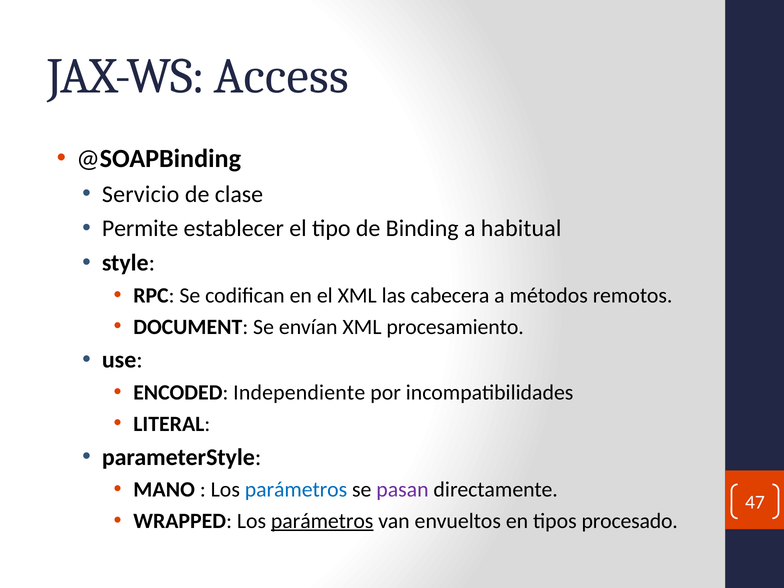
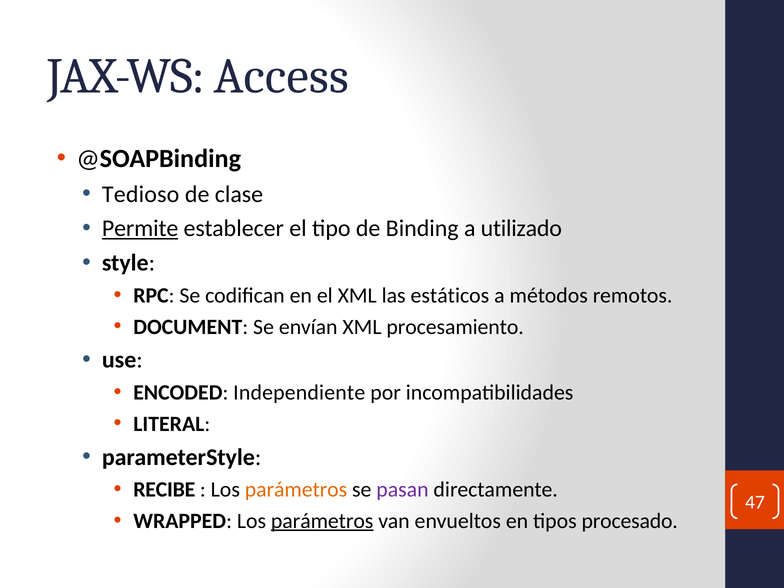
Servicio: Servicio -> Tedioso
Permite underline: none -> present
habitual: habitual -> utilizado
cabecera: cabecera -> estáticos
MANO: MANO -> RECIBE
parámetros at (296, 490) colour: blue -> orange
